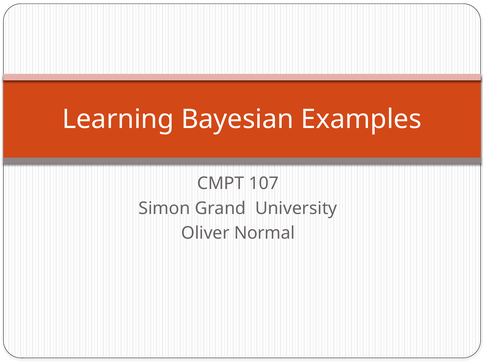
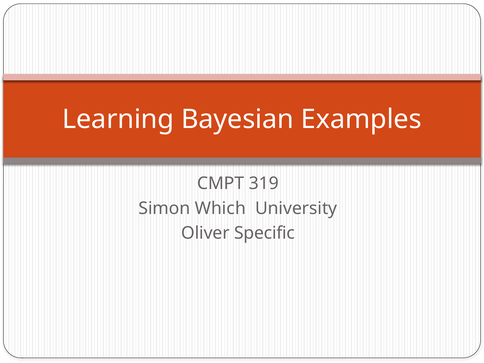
107: 107 -> 319
Grand: Grand -> Which
Normal: Normal -> Specific
